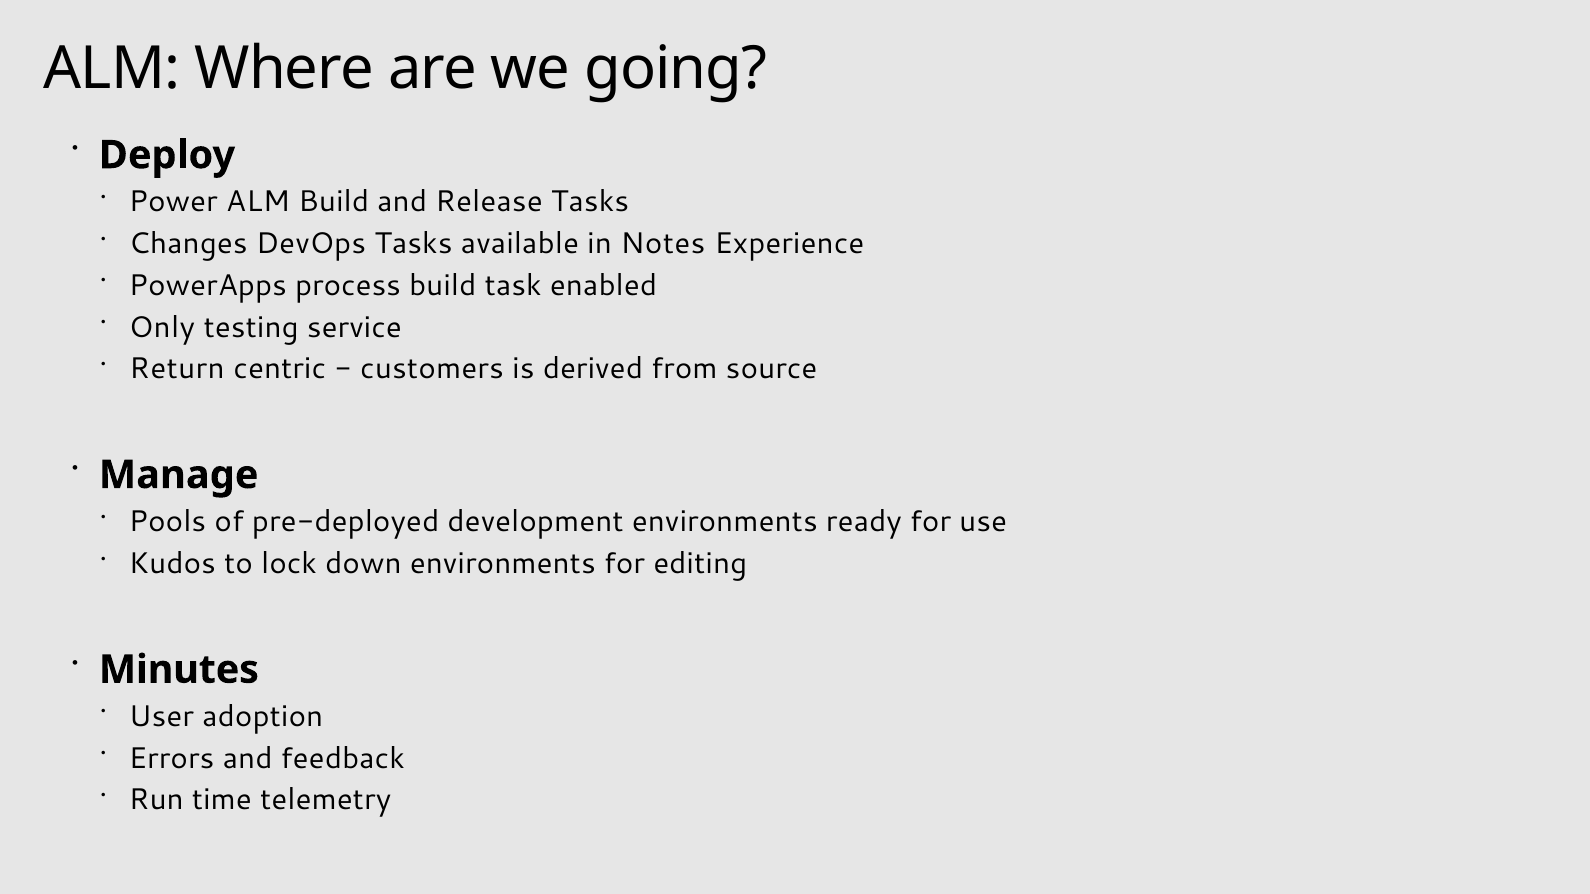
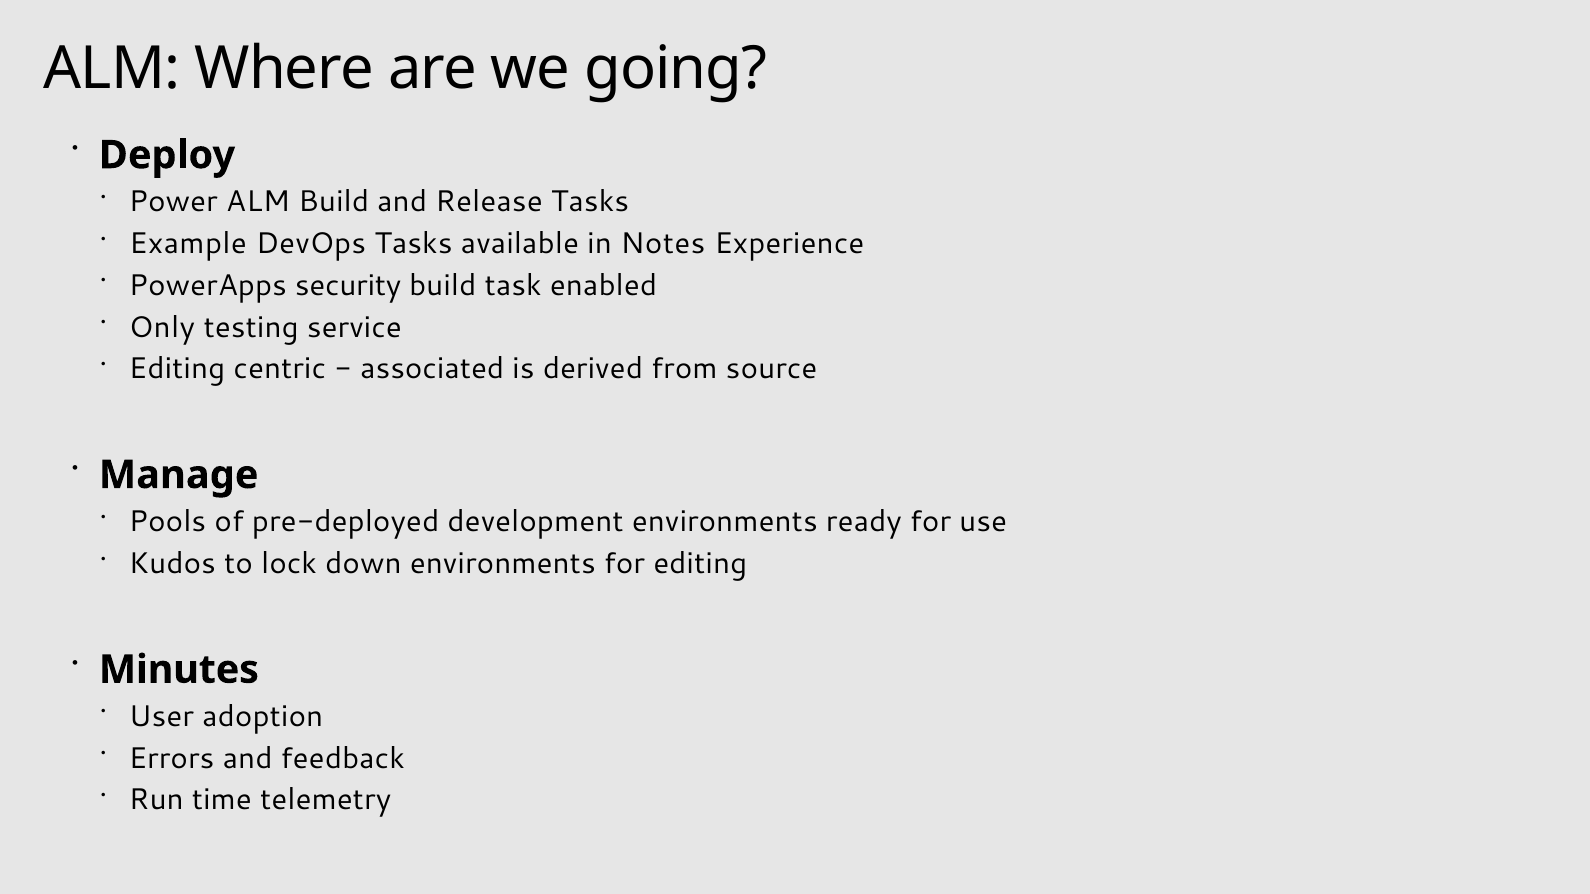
Changes: Changes -> Example
process: process -> security
Return at (177, 369): Return -> Editing
customers: customers -> associated
